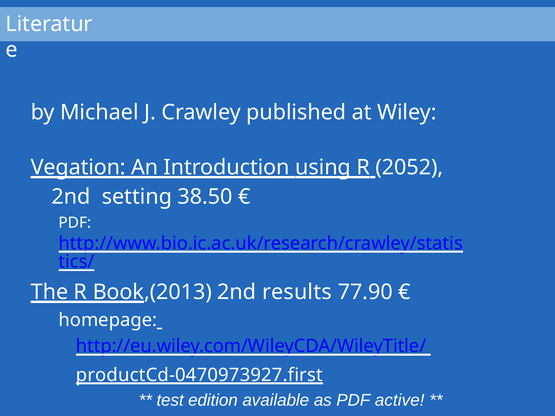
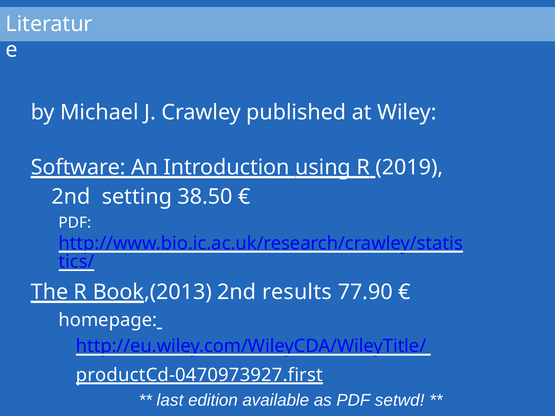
Vegation: Vegation -> Software
2052: 2052 -> 2019
test: test -> last
active: active -> setwd
